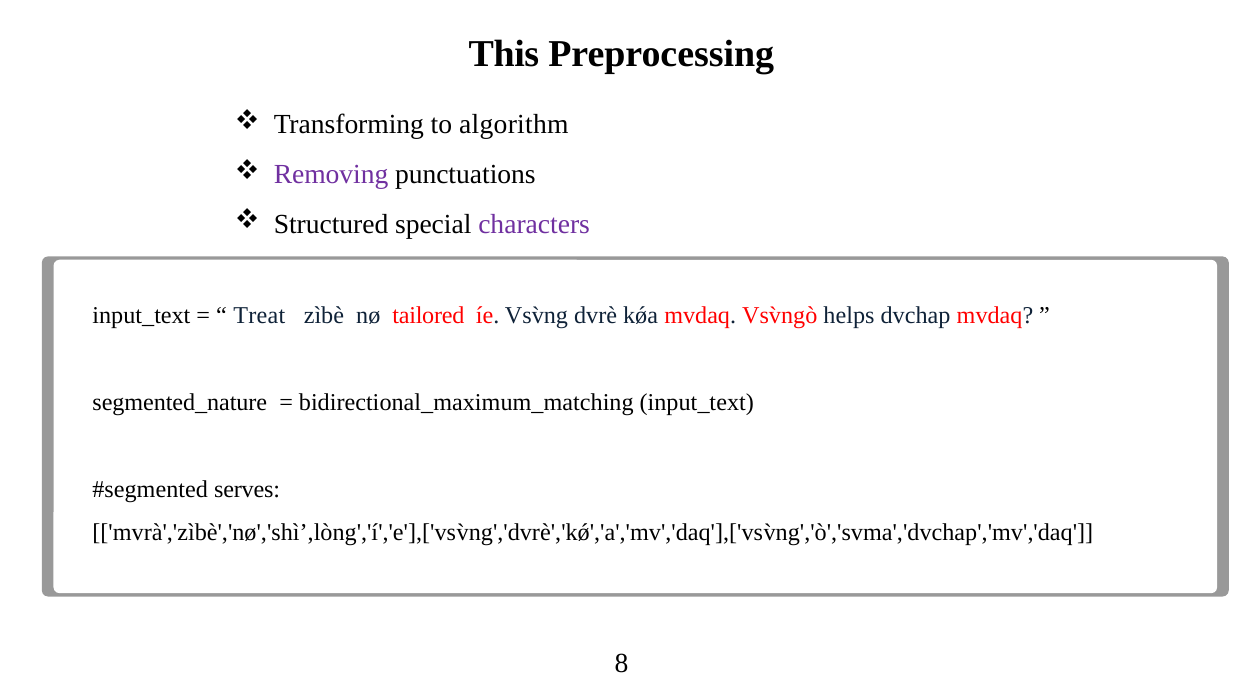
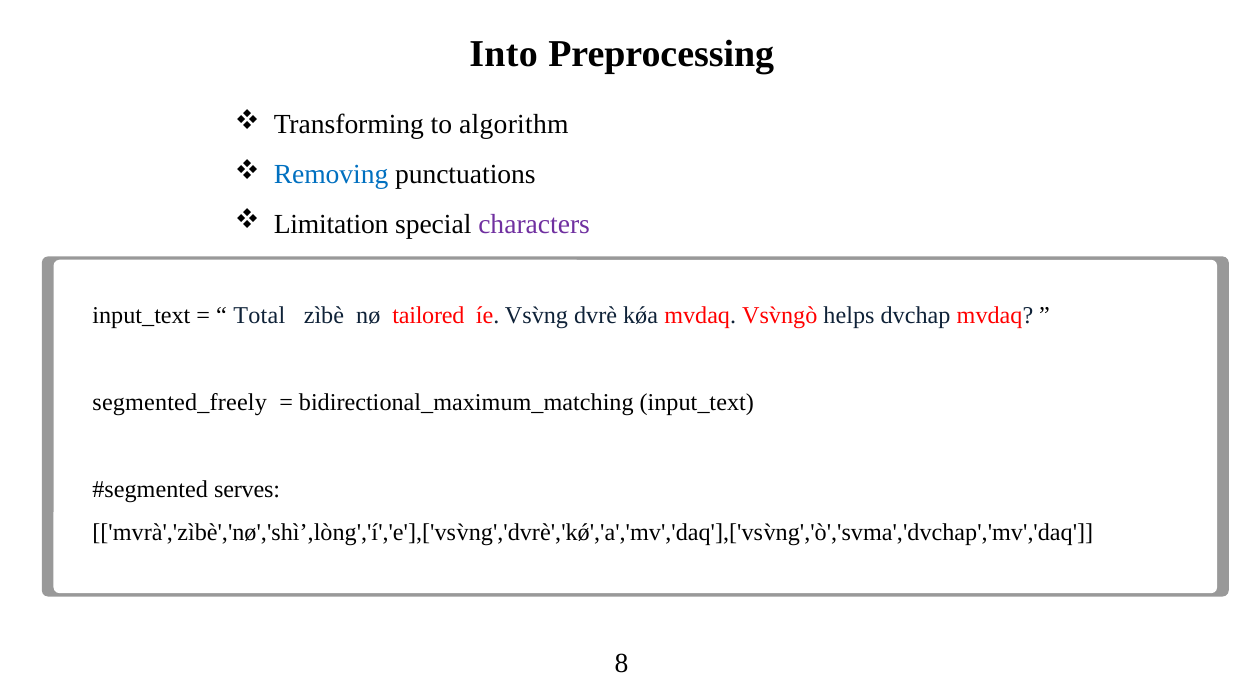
This: This -> Into
Removing colour: purple -> blue
Structured: Structured -> Limitation
Treat: Treat -> Total
segmented_nature: segmented_nature -> segmented_freely
